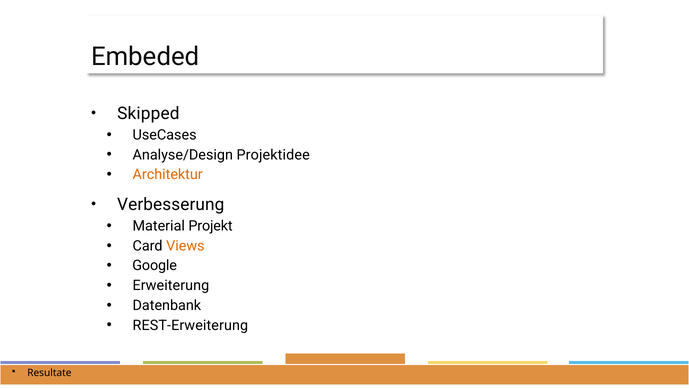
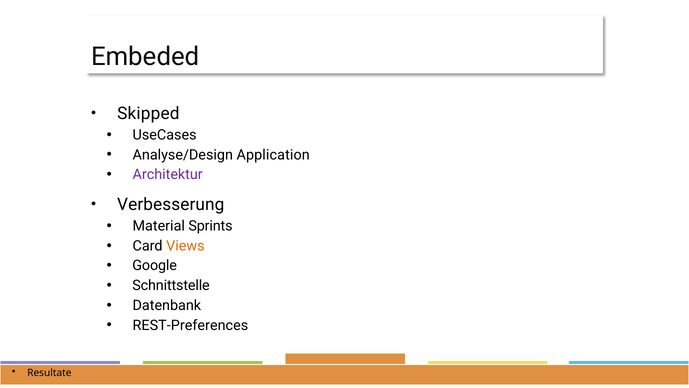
Projektidee: Projektidee -> Application
Architektur colour: orange -> purple
Projekt: Projekt -> Sprints
Erweiterung: Erweiterung -> Schnittstelle
REST-Erweiterung: REST-Erweiterung -> REST-Preferences
